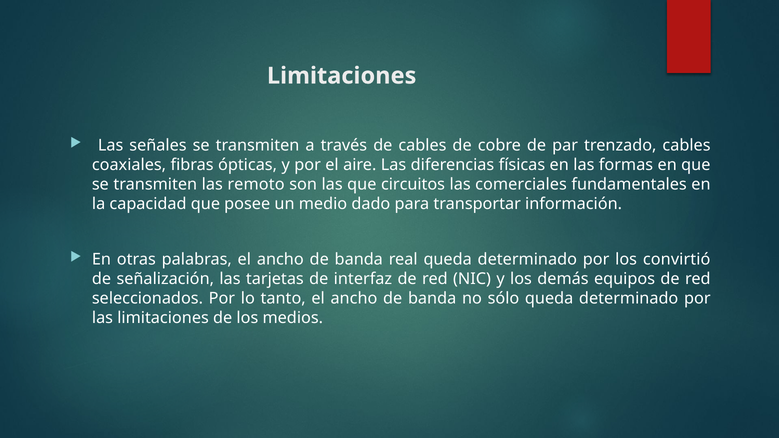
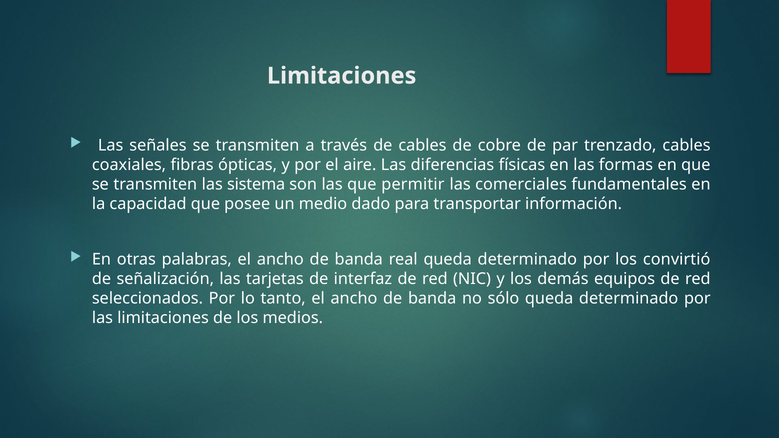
remoto: remoto -> sistema
circuitos: circuitos -> permitir
